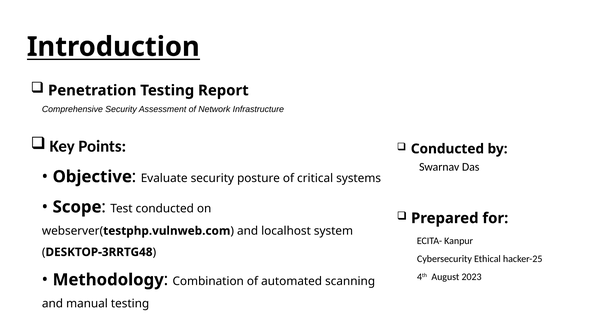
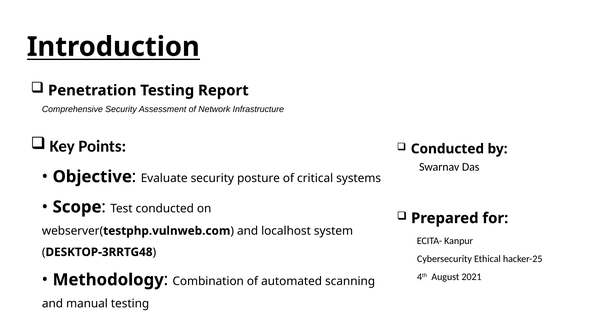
2023: 2023 -> 2021
